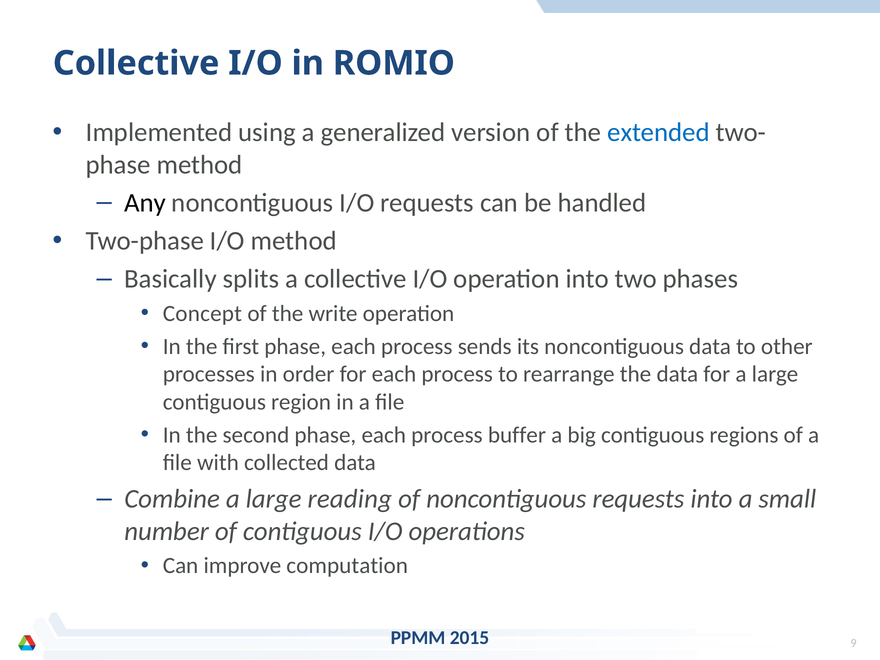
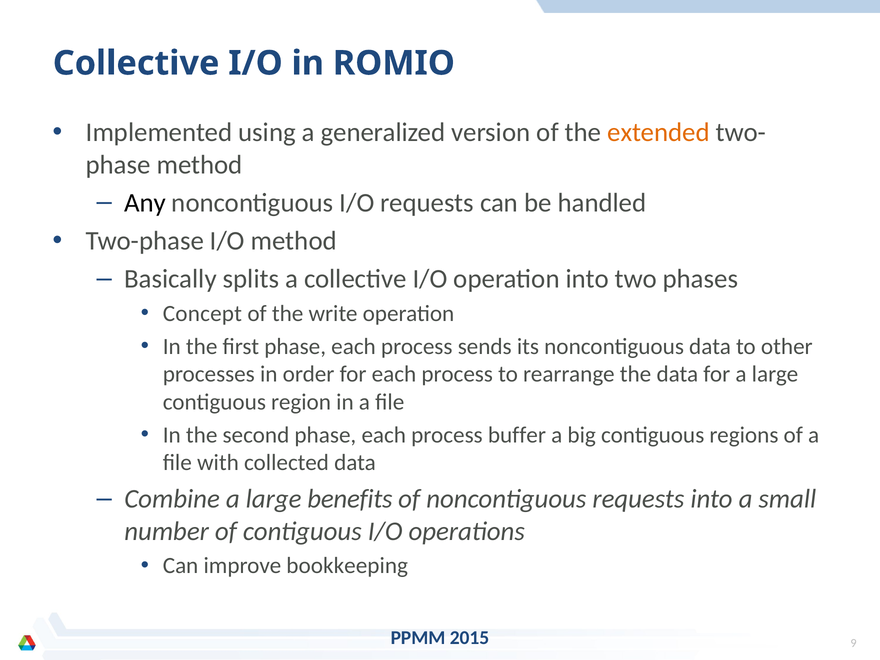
extended colour: blue -> orange
reading: reading -> benefits
computation: computation -> bookkeeping
